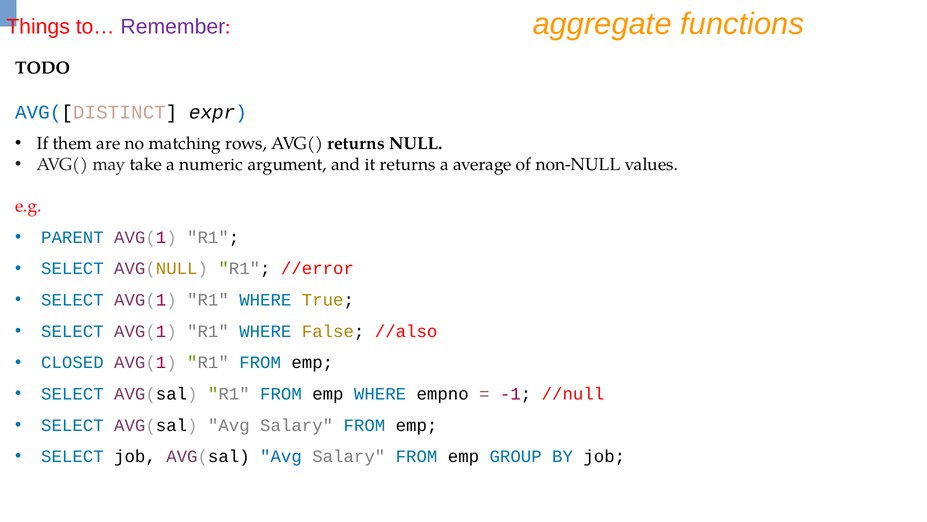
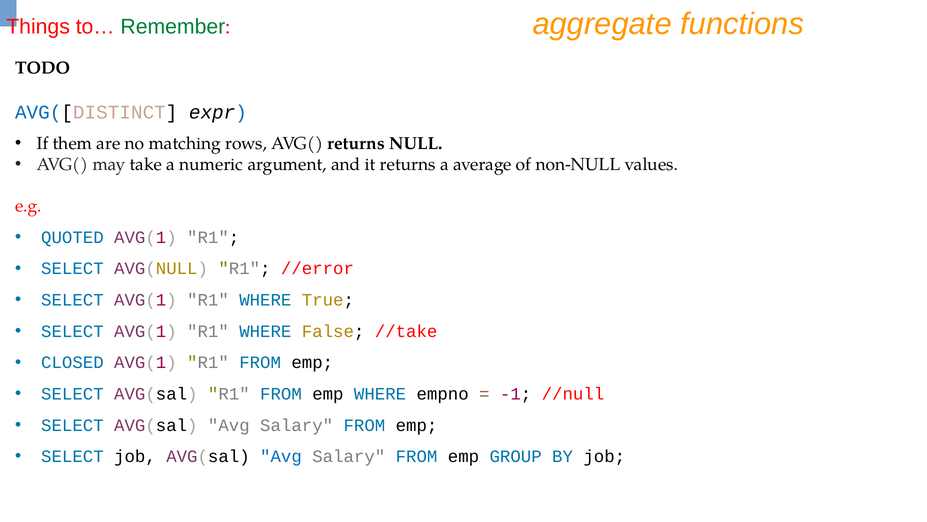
Remember colour: purple -> green
PARENT: PARENT -> QUOTED
//also: //also -> //take
